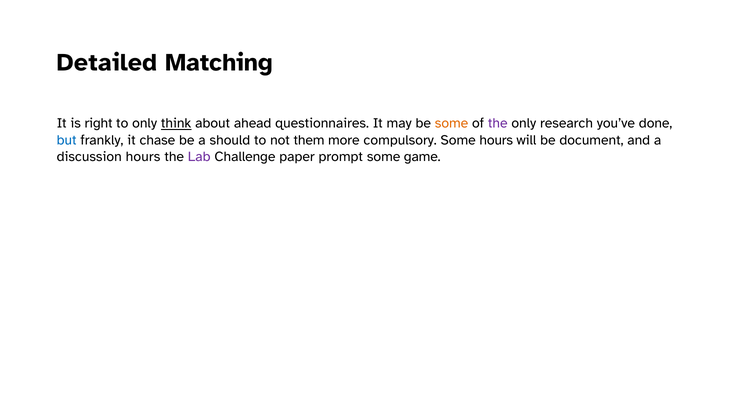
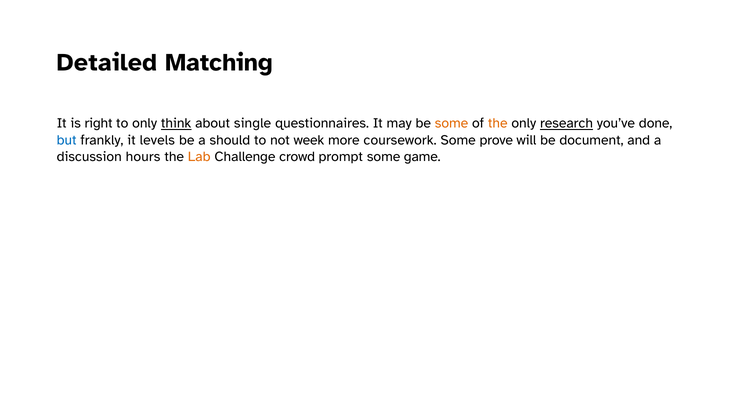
ahead: ahead -> single
the at (498, 124) colour: purple -> orange
research underline: none -> present
chase: chase -> levels
them: them -> week
compulsory: compulsory -> coursework
Some hours: hours -> prove
Lab colour: purple -> orange
paper: paper -> crowd
